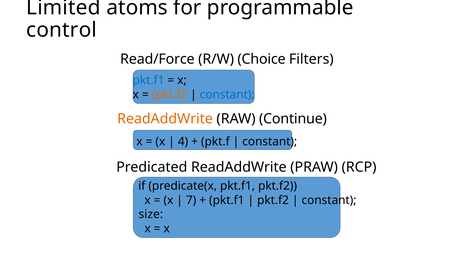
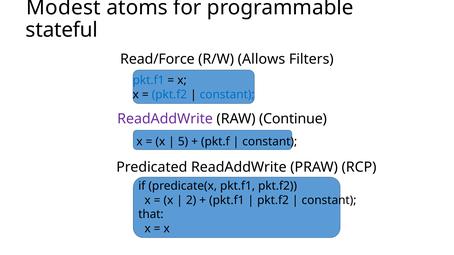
Limited: Limited -> Modest
control: control -> stateful
Choice: Choice -> Allows
pkt.f2 at (169, 95) colour: orange -> blue
ReadAddWrite at (165, 119) colour: orange -> purple
4: 4 -> 5
7: 7 -> 2
size: size -> that
